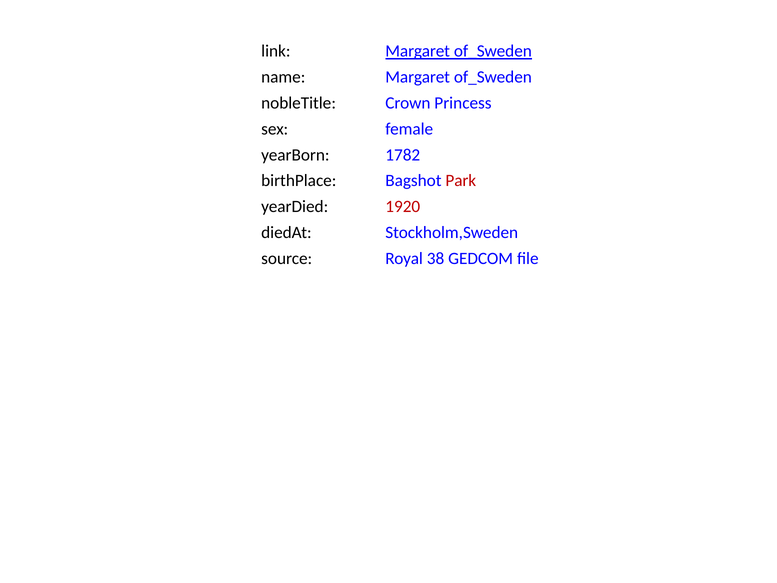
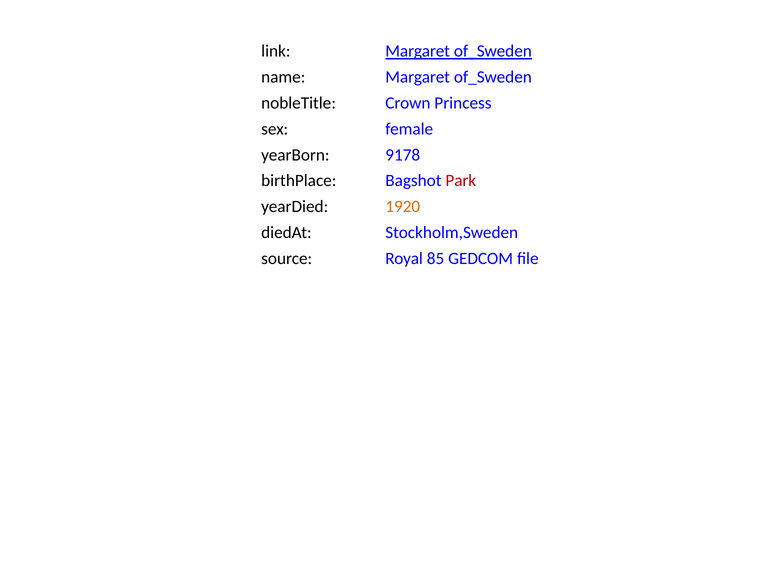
1782: 1782 -> 9178
1920 colour: red -> orange
38: 38 -> 85
